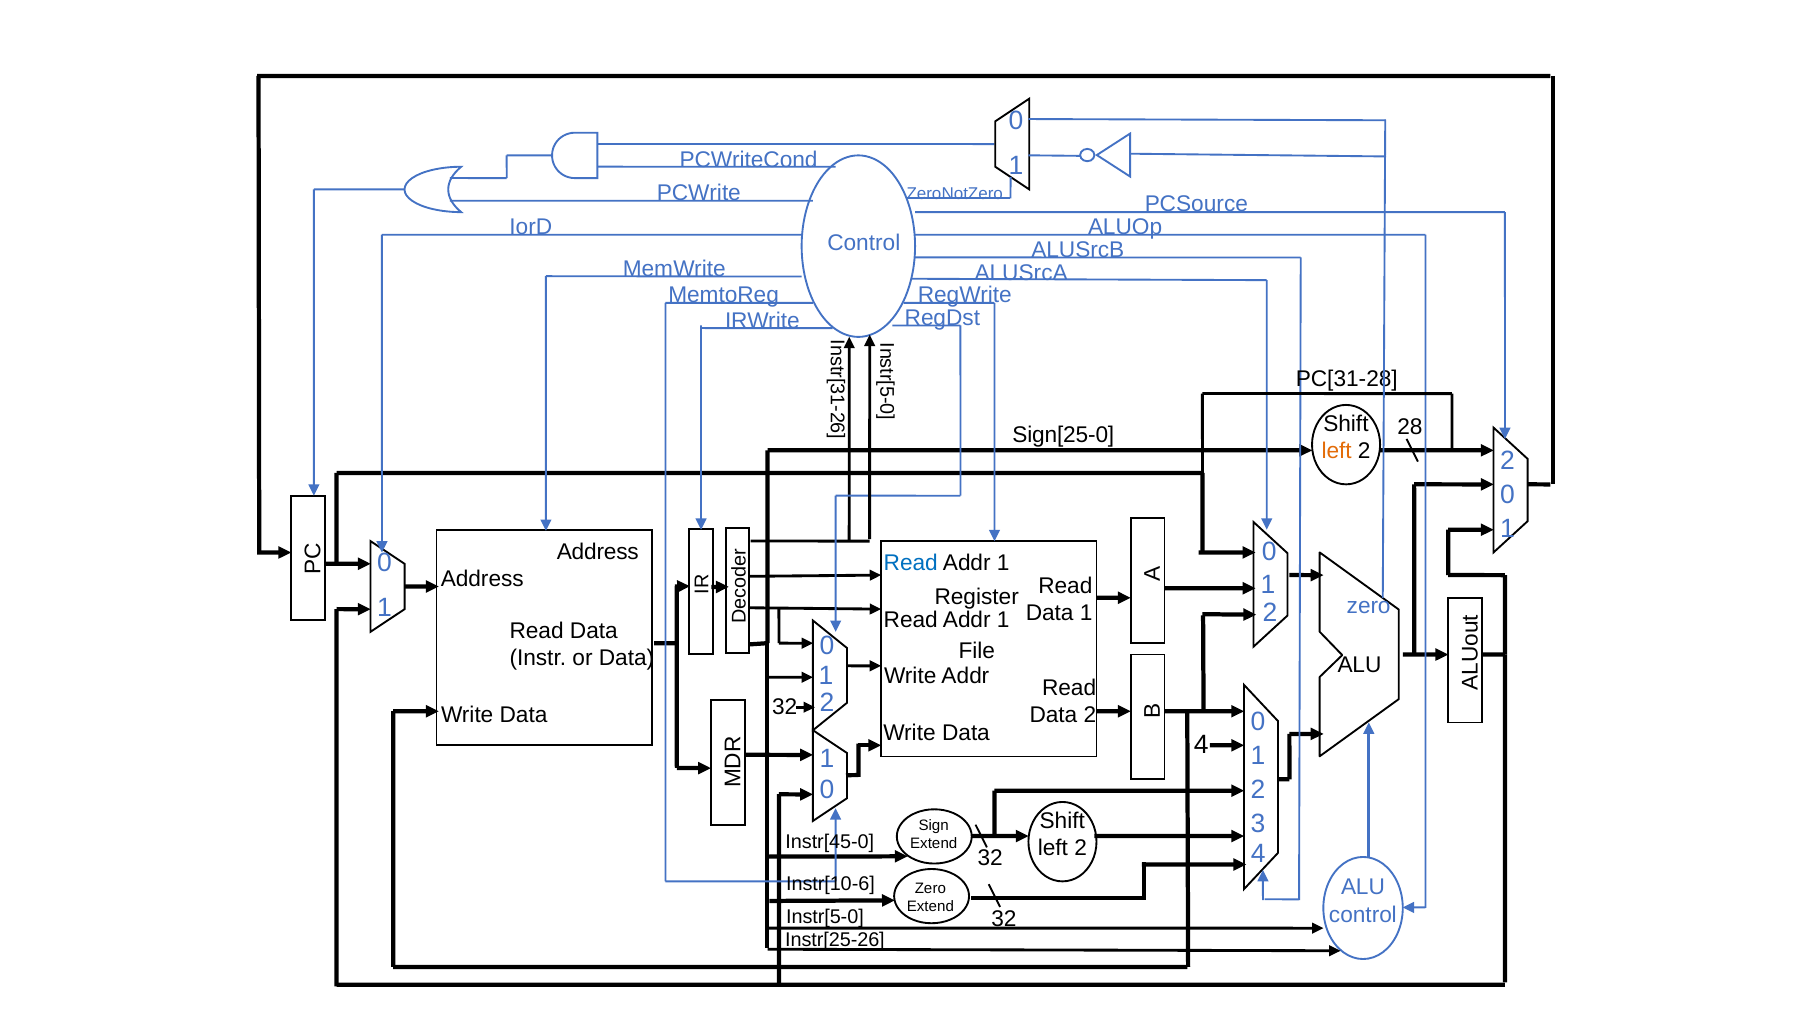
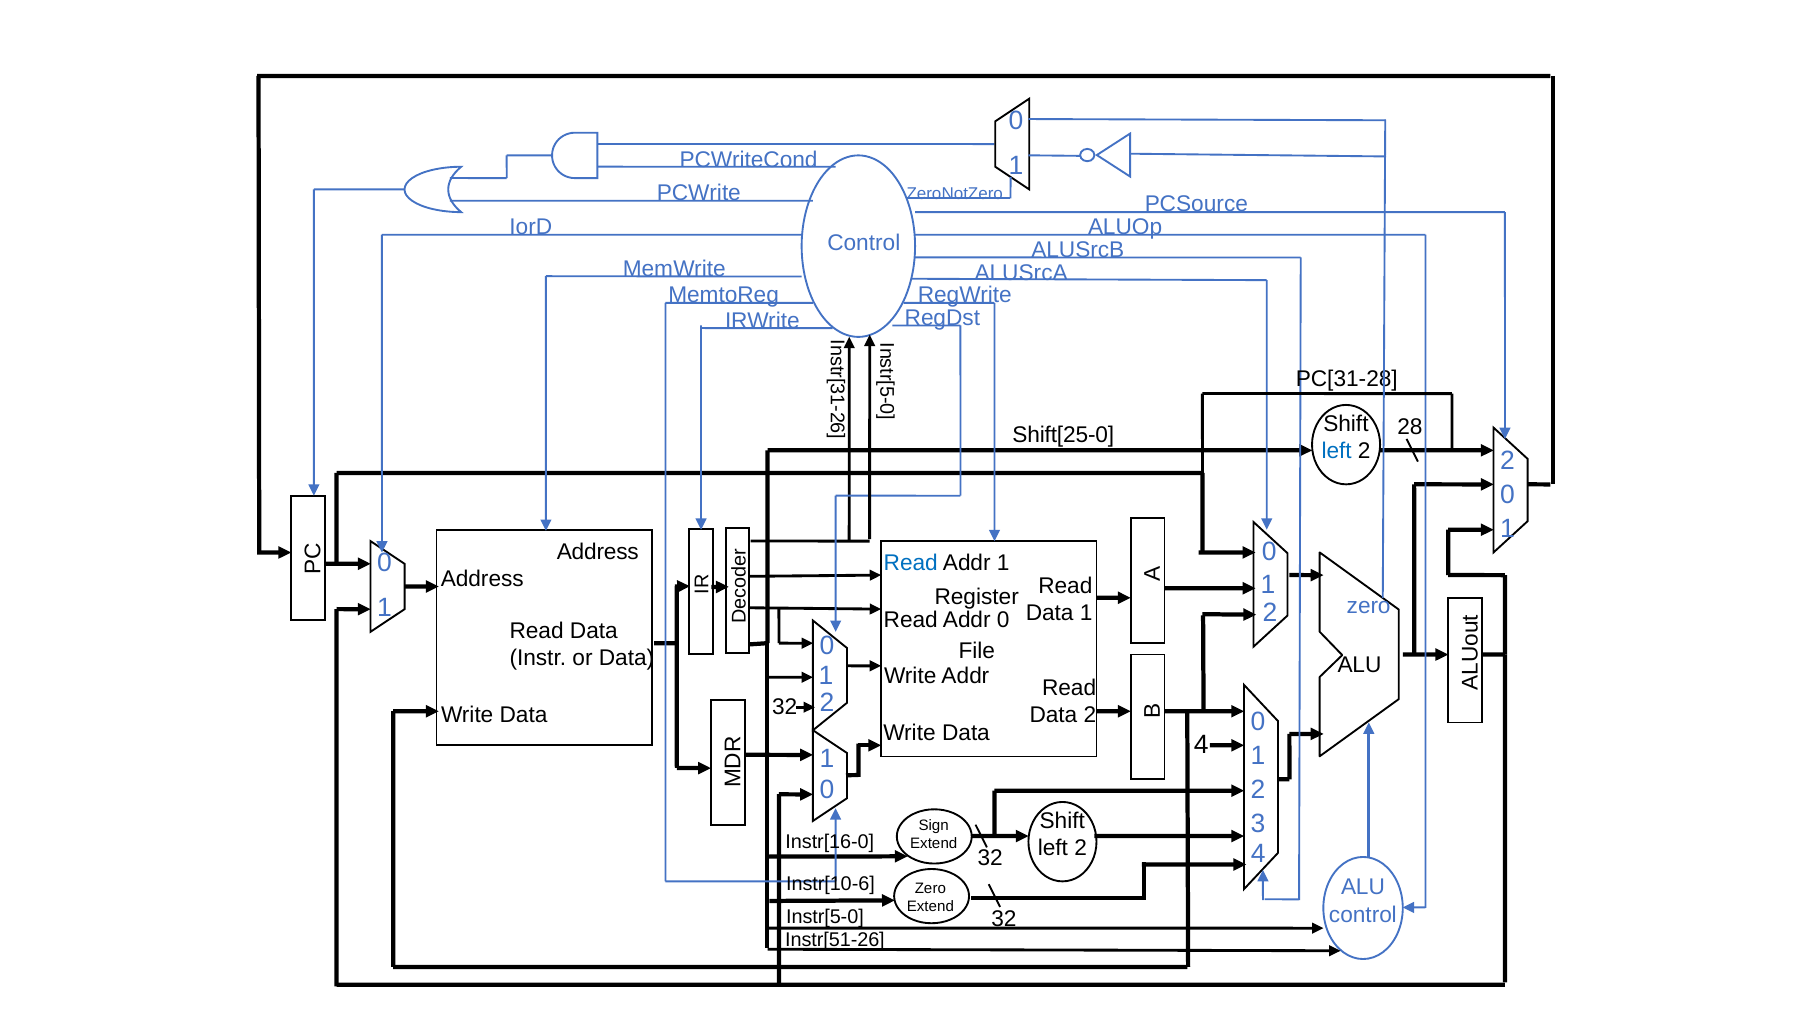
Sign[25-0: Sign[25-0 -> Shift[25-0
left at (1337, 451) colour: orange -> blue
1 at (1003, 620): 1 -> 0
Instr[45-0: Instr[45-0 -> Instr[16-0
Instr[25-26: Instr[25-26 -> Instr[51-26
